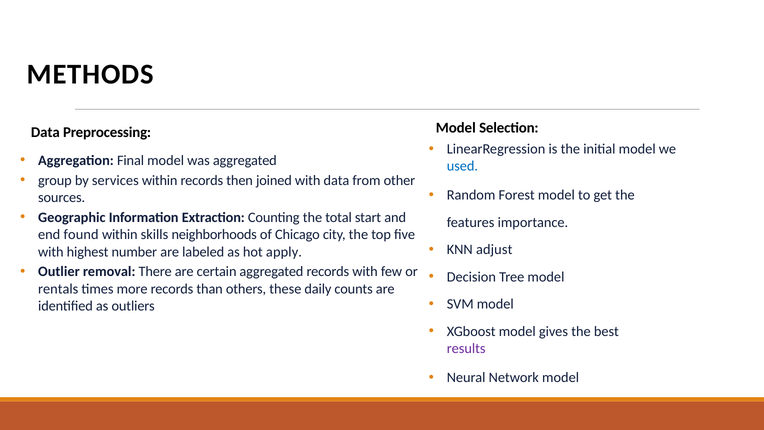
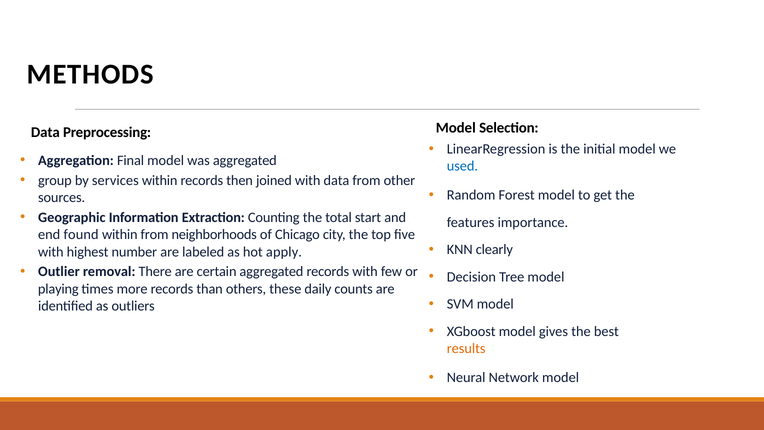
within skills: skills -> from
adjust: adjust -> clearly
rentals: rentals -> playing
results colour: purple -> orange
